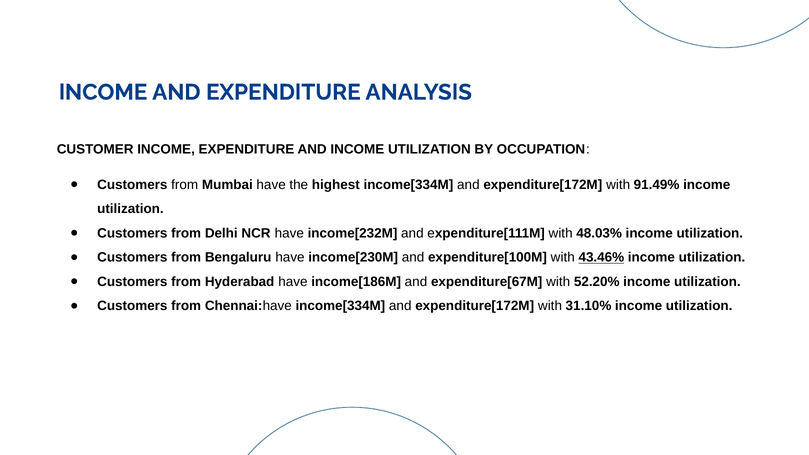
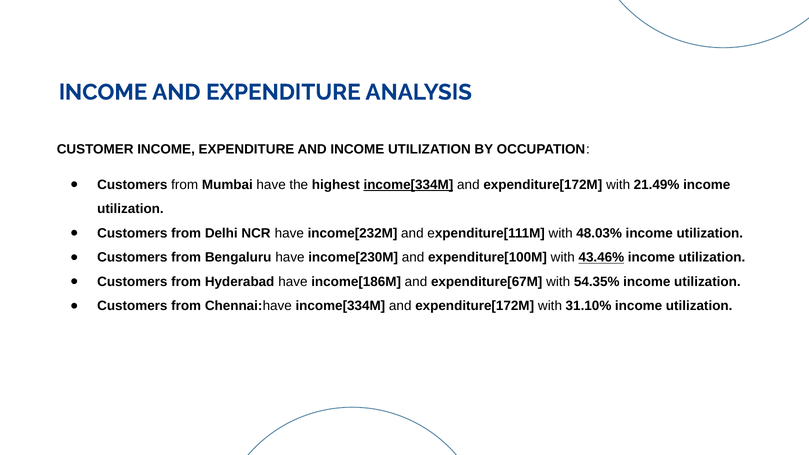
income[334M at (408, 185) underline: none -> present
91.49%: 91.49% -> 21.49%
52.20%: 52.20% -> 54.35%
